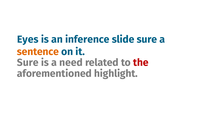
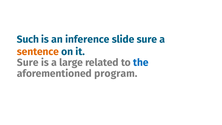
Eyes: Eyes -> Such
need: need -> large
the colour: red -> blue
highlight: highlight -> program
